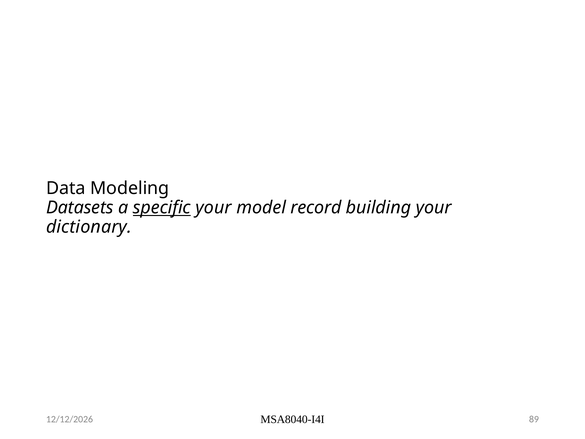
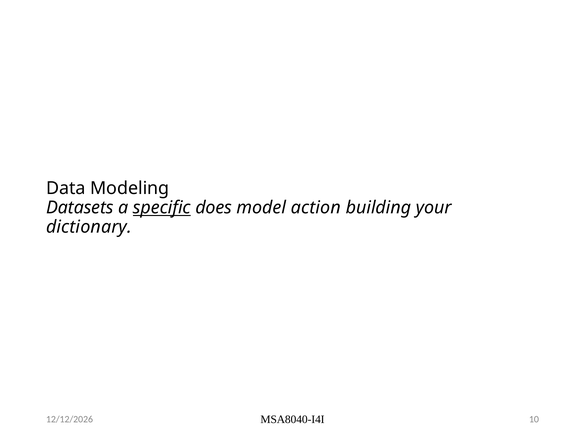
specific your: your -> does
record: record -> action
89: 89 -> 10
